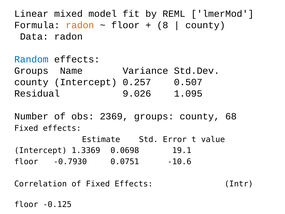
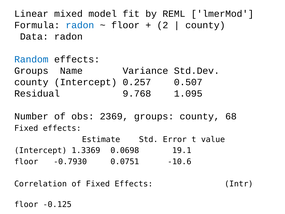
radon at (80, 25) colour: orange -> blue
8: 8 -> 2
9.026: 9.026 -> 9.768
